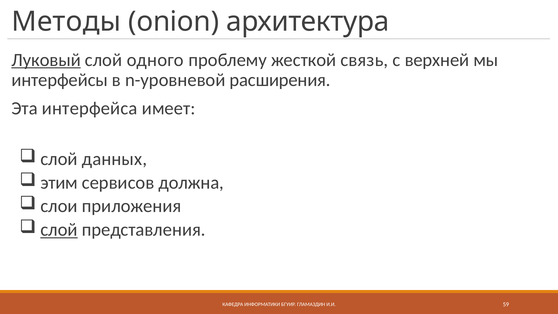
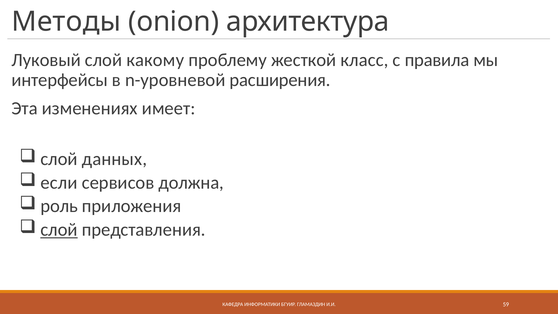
Луковый underline: present -> none
одного: одного -> какому
связь: связь -> класс
верхней: верхней -> правила
интерфейса: интерфейса -> изменениях
этим: этим -> если
слои: слои -> роль
